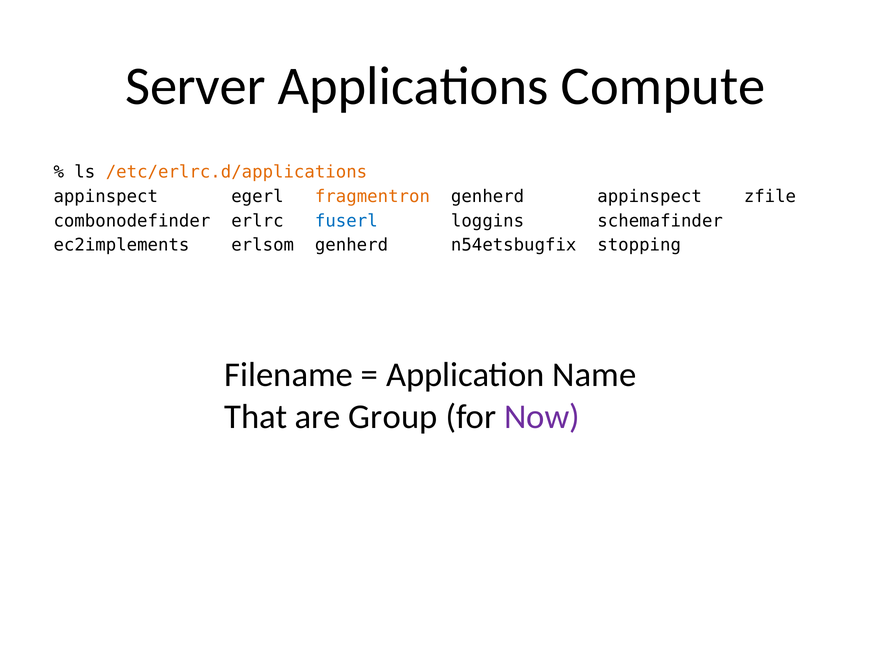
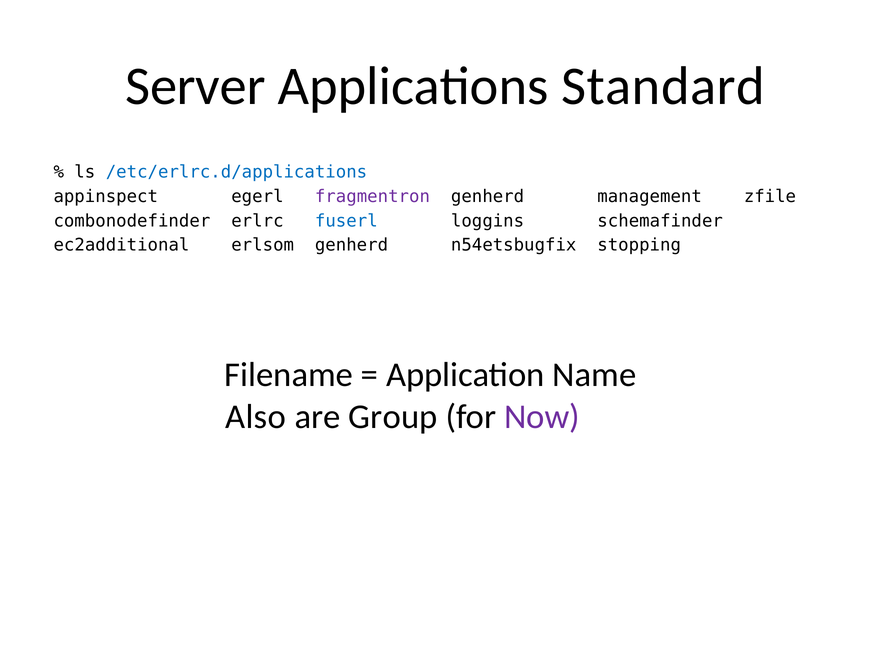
Compute: Compute -> Standard
/etc/erlrc.d/applications colour: orange -> blue
fragmentron colour: orange -> purple
genherd appinspect: appinspect -> management
ec2implements: ec2implements -> ec2additional
That: That -> Also
